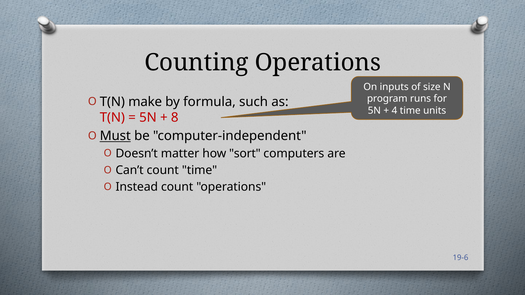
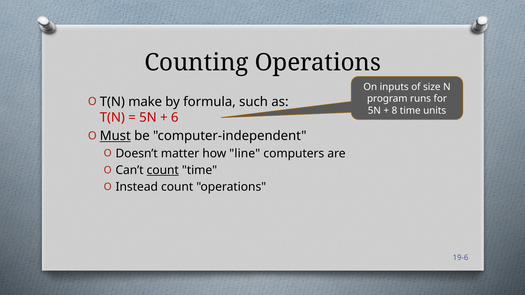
4: 4 -> 8
8: 8 -> 6
sort: sort -> line
count at (163, 170) underline: none -> present
